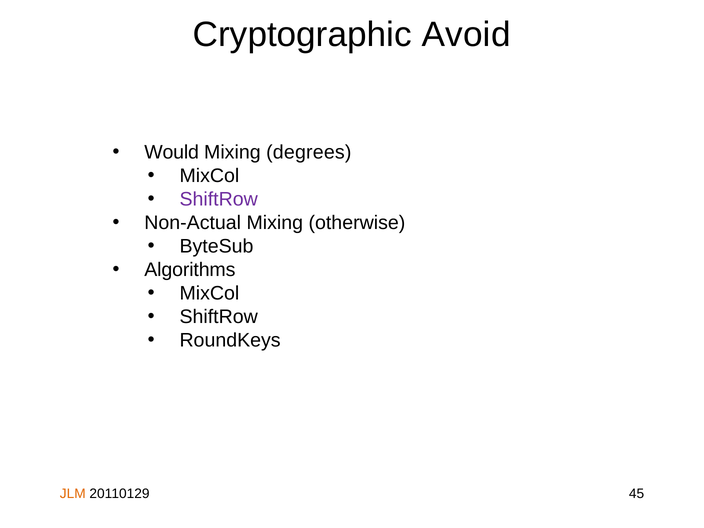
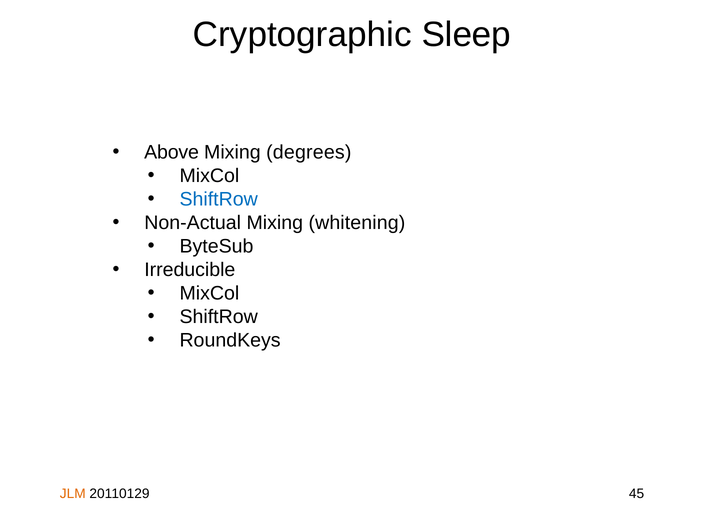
Avoid: Avoid -> Sleep
Would: Would -> Above
ShiftRow at (219, 199) colour: purple -> blue
otherwise: otherwise -> whitening
Algorithms: Algorithms -> Irreducible
